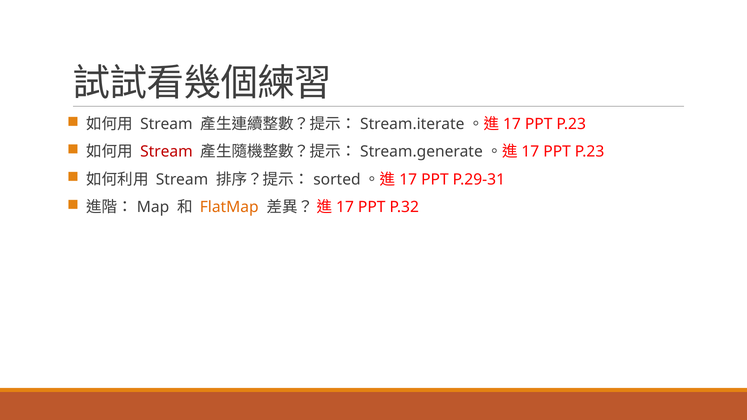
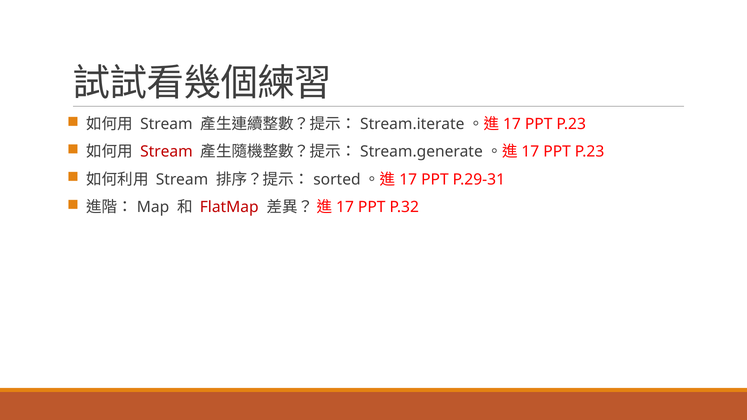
FlatMap colour: orange -> red
